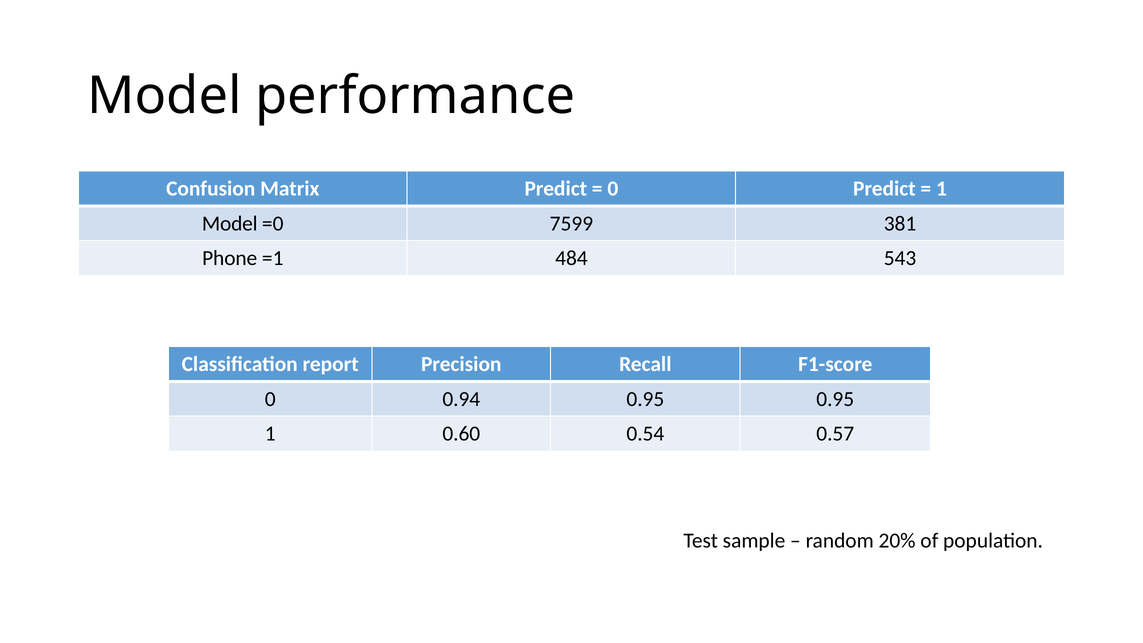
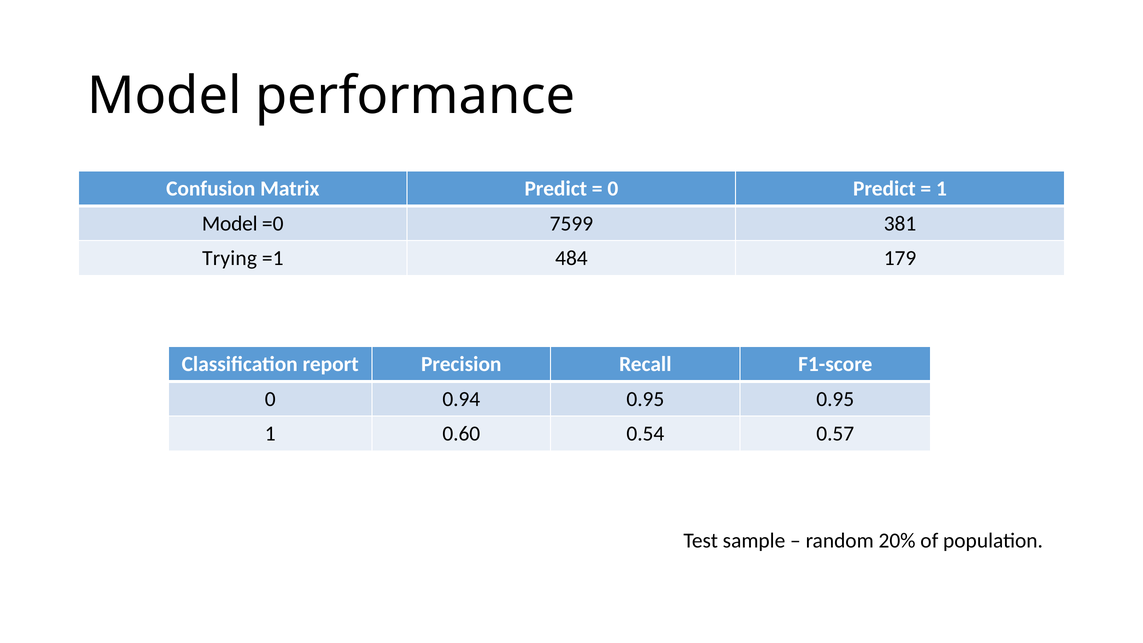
Phone: Phone -> Trying
543: 543 -> 179
